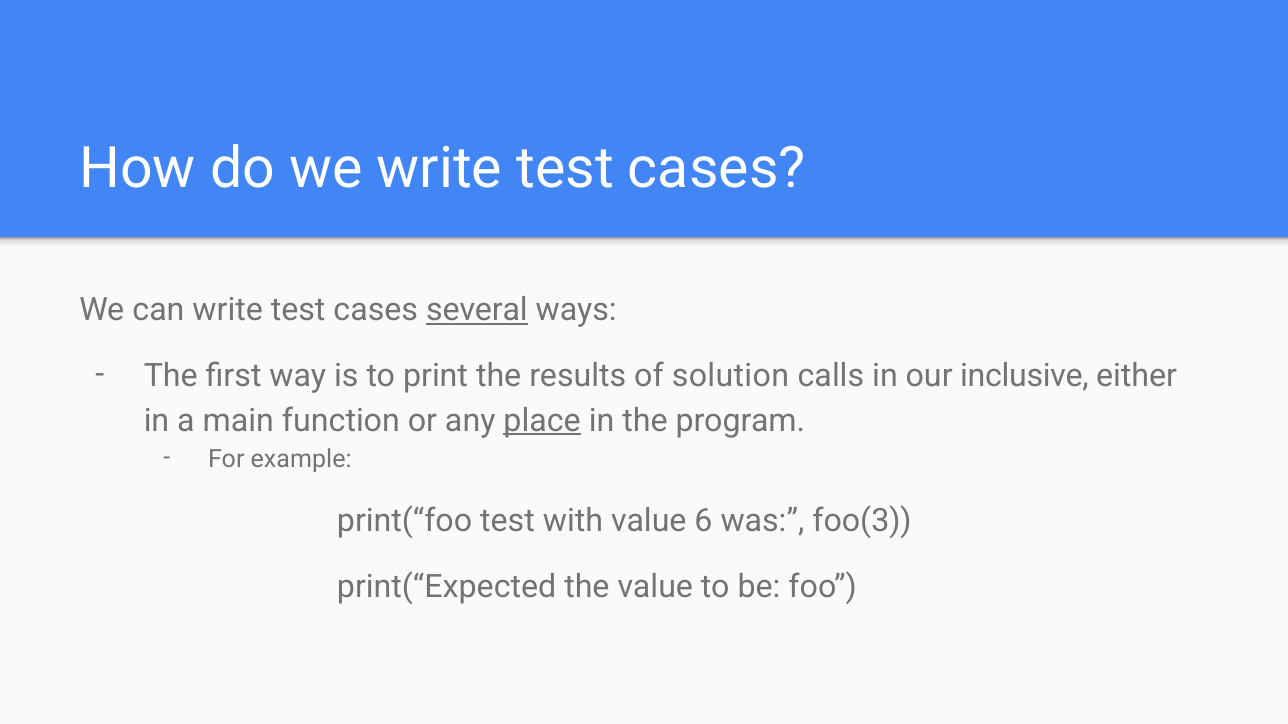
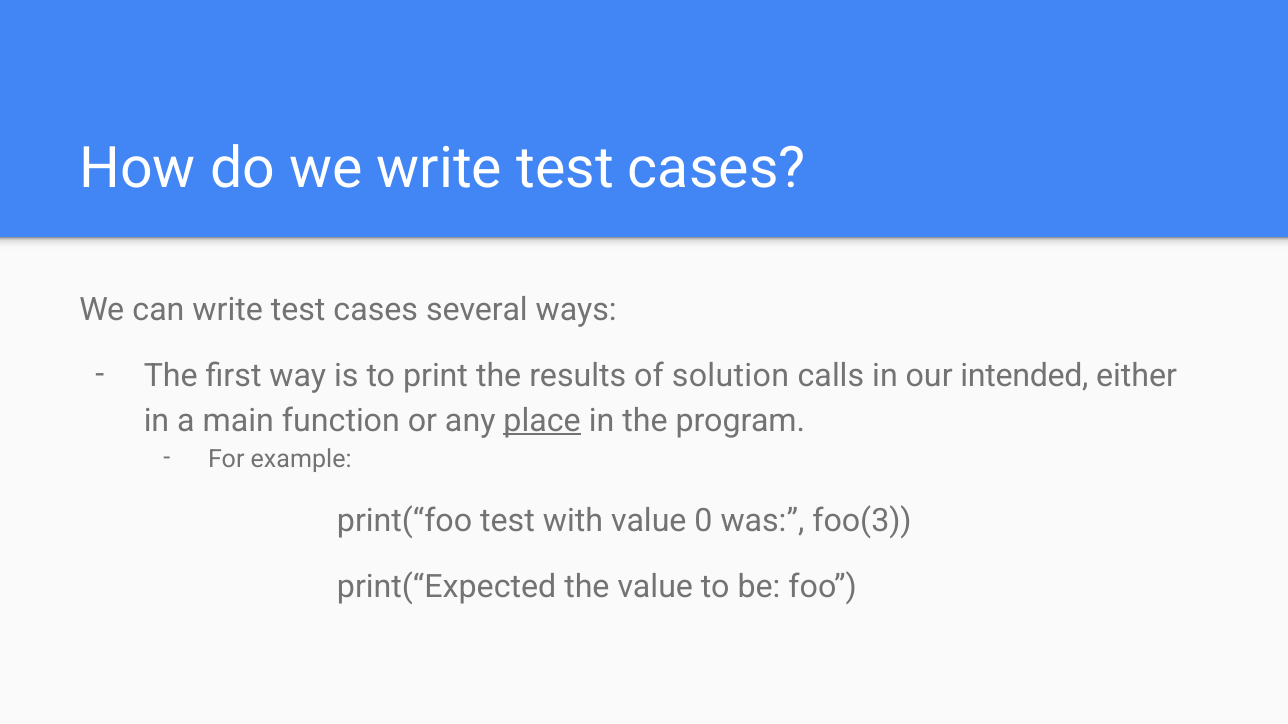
several underline: present -> none
inclusive: inclusive -> intended
6: 6 -> 0
